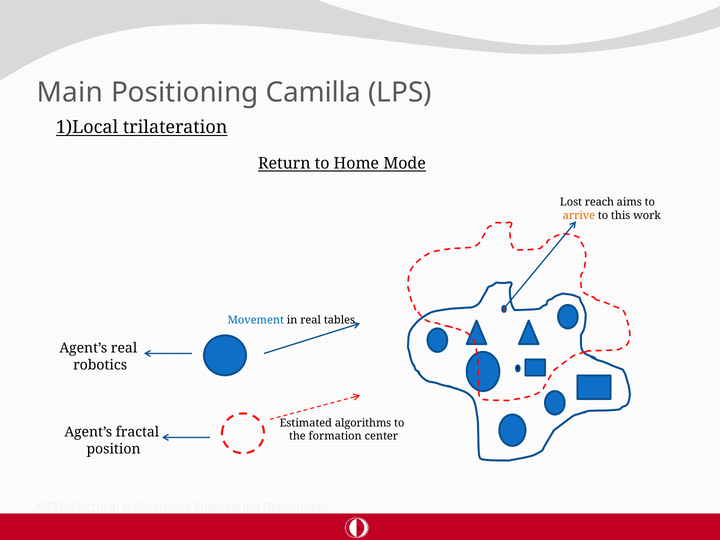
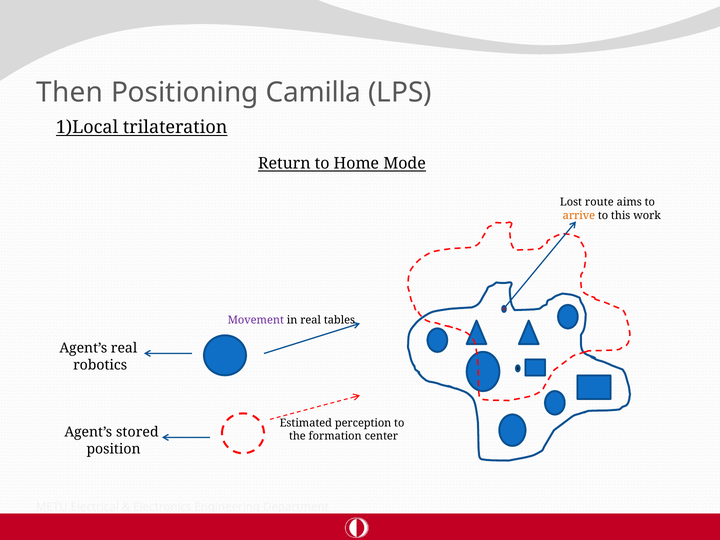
Main: Main -> Then
reach: reach -> route
Movement colour: blue -> purple
algorithms: algorithms -> perception
fractal: fractal -> stored
